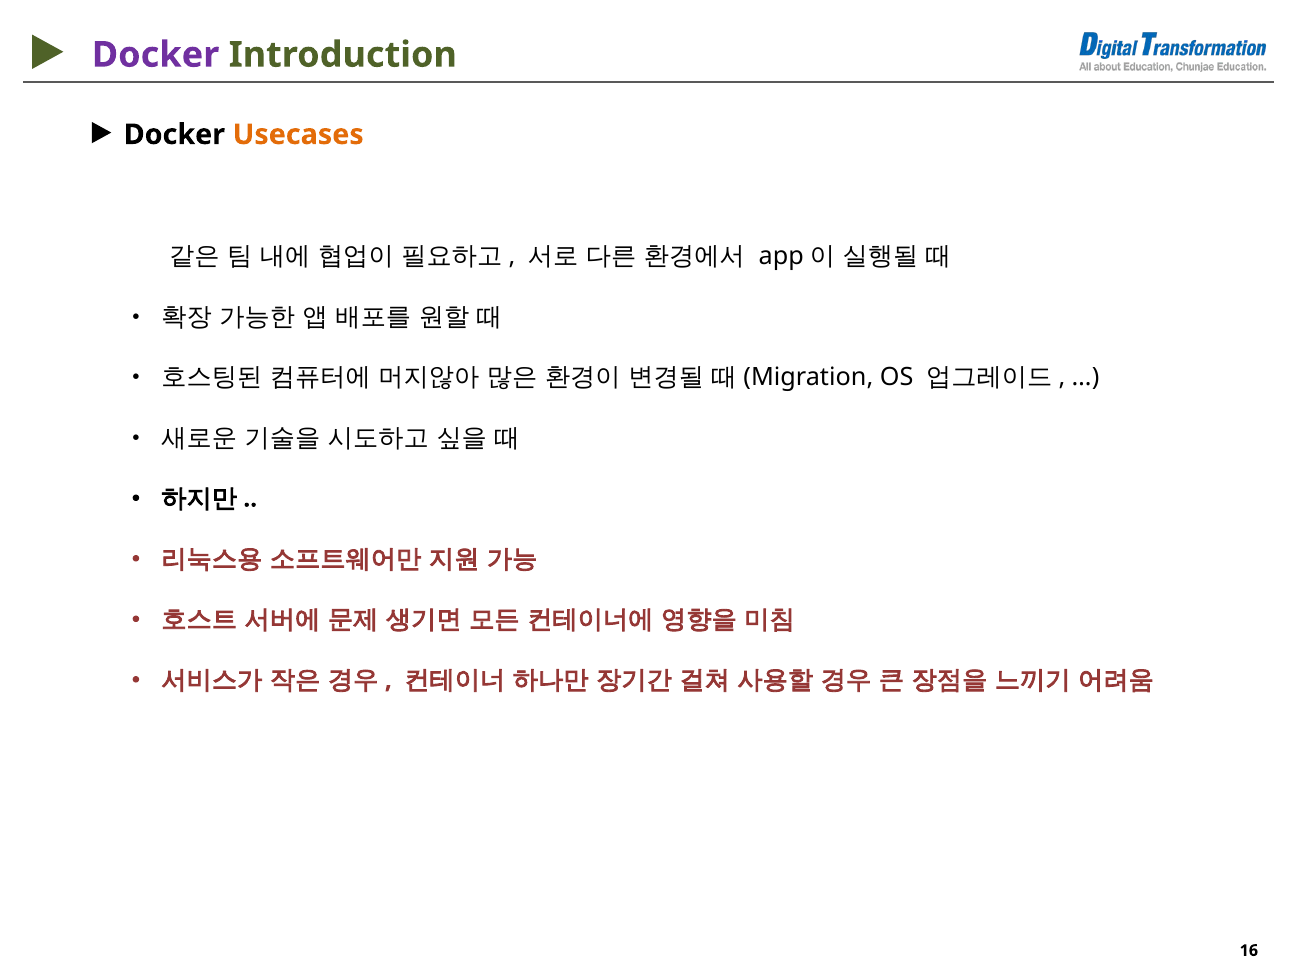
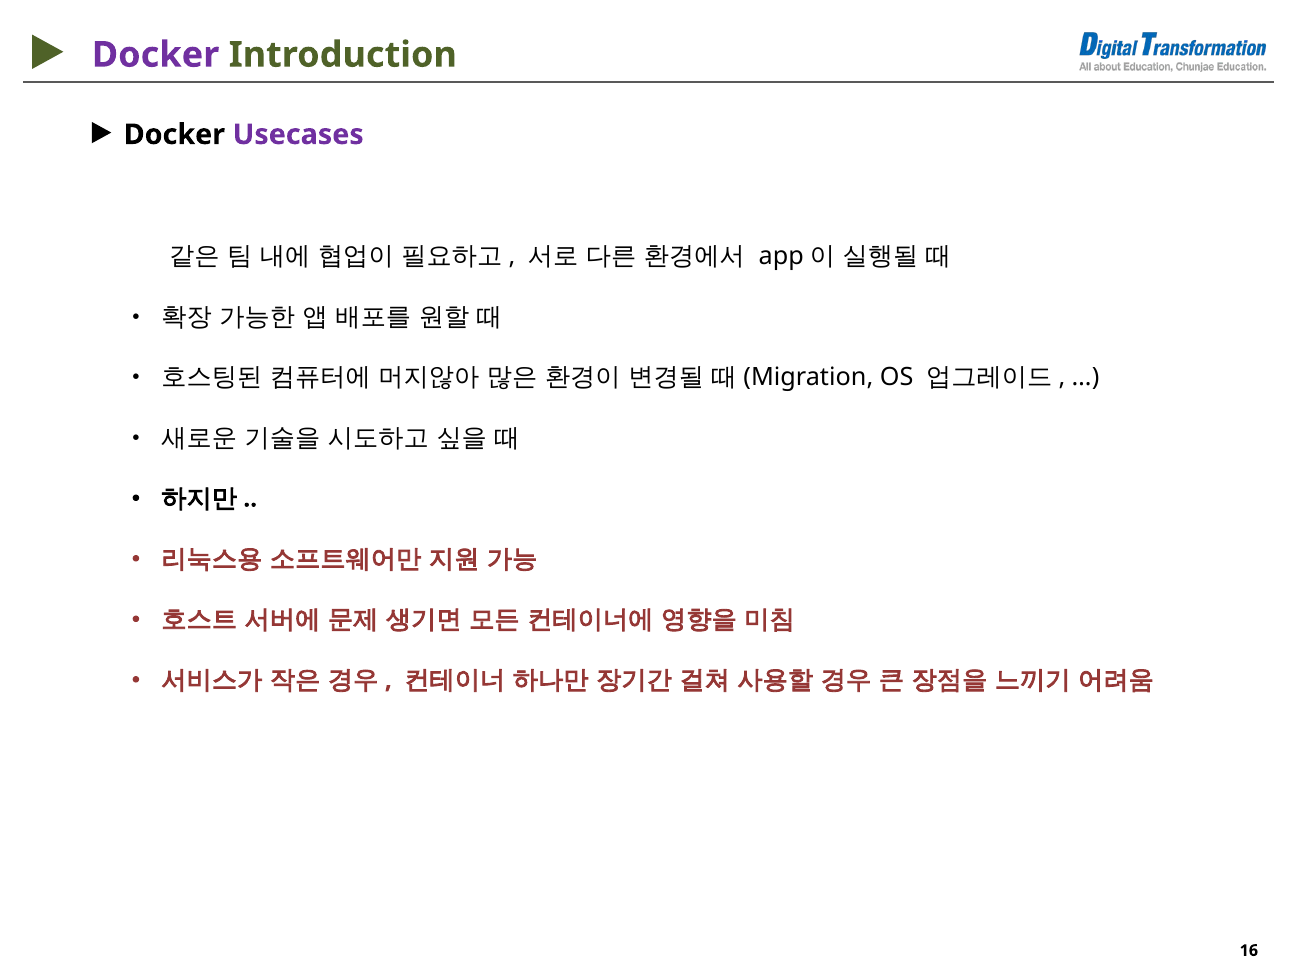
Usecases colour: orange -> purple
